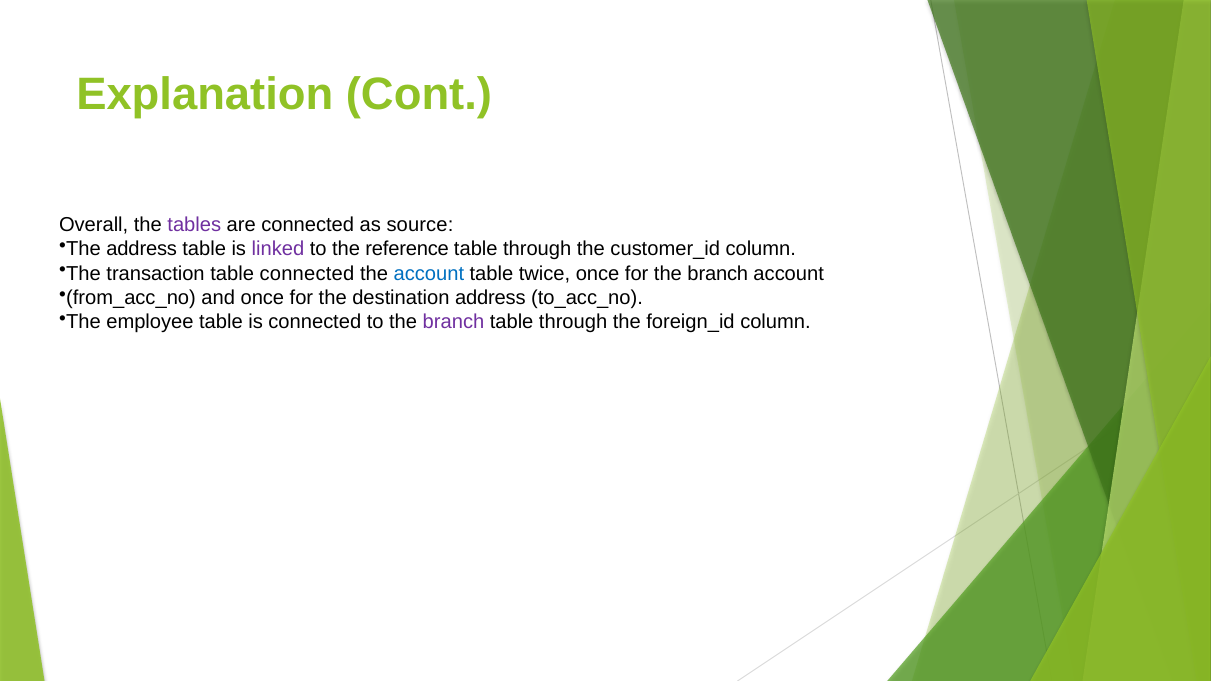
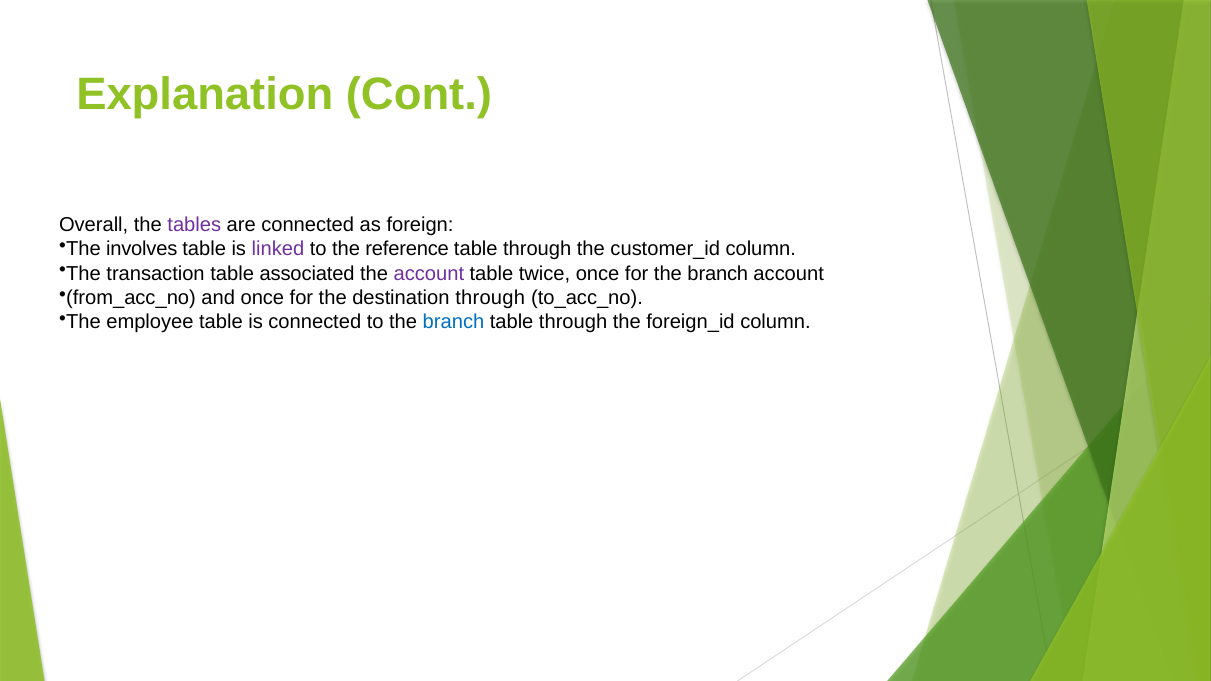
source: source -> foreign
The address: address -> involves
table connected: connected -> associated
account at (429, 274) colour: blue -> purple
destination address: address -> through
branch at (453, 322) colour: purple -> blue
